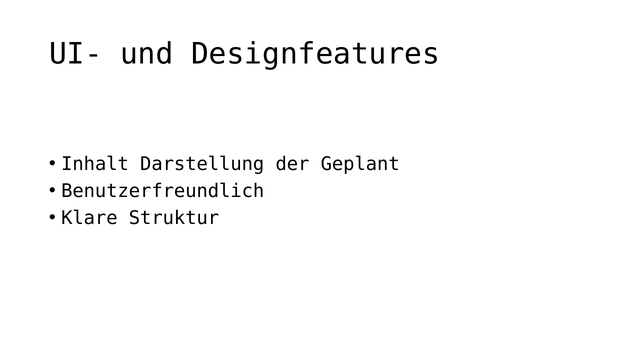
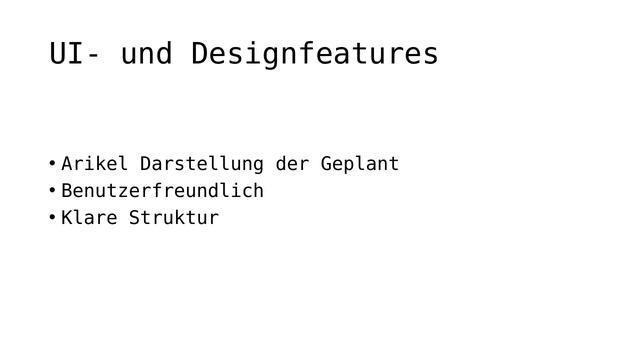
Inhalt: Inhalt -> Arikel
